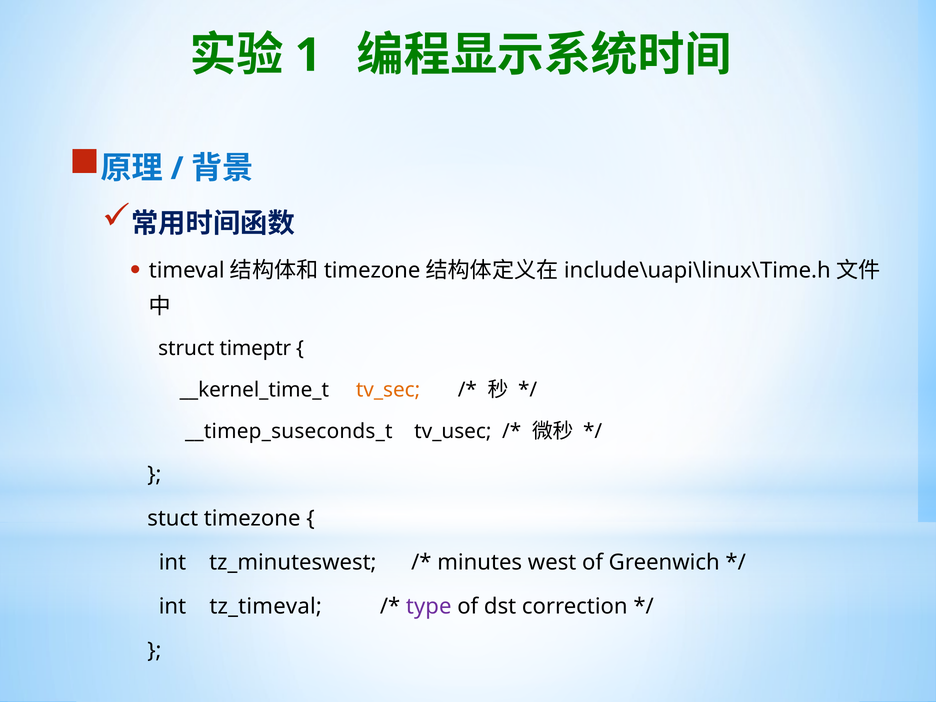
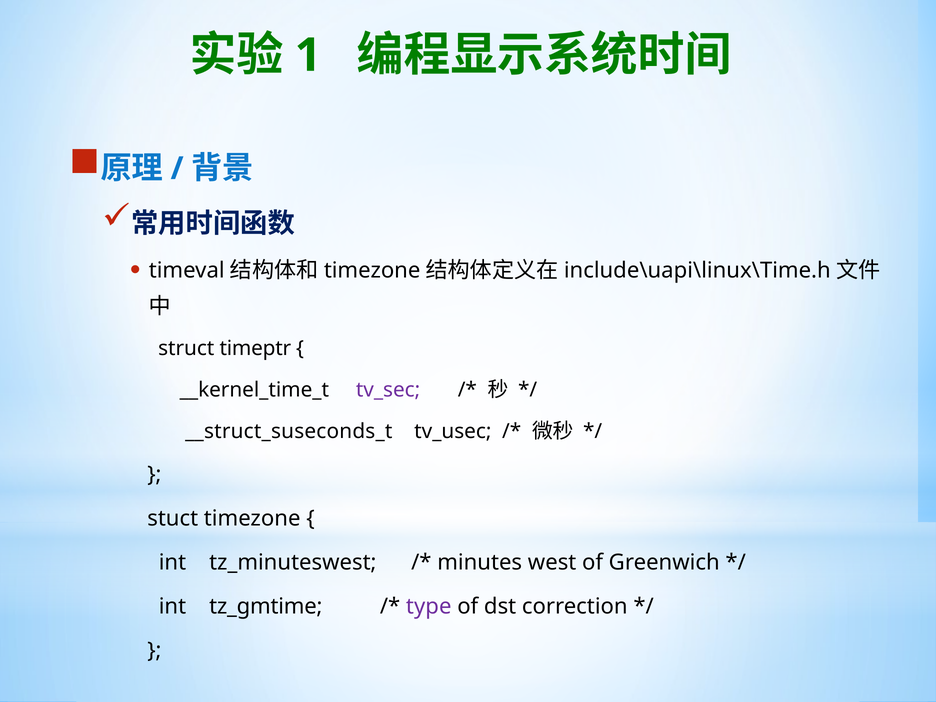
tv_sec colour: orange -> purple
__timep_suseconds_t: __timep_suseconds_t -> __struct_suseconds_t
tz_timeval: tz_timeval -> tz_gmtime
